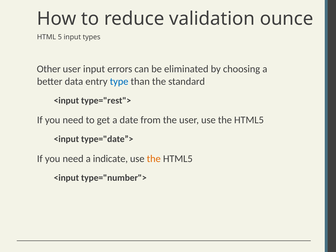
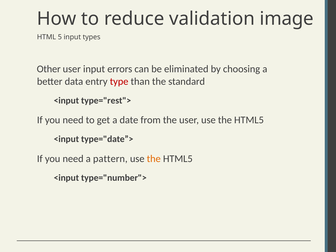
ounce: ounce -> image
type colour: blue -> red
indicate: indicate -> pattern
